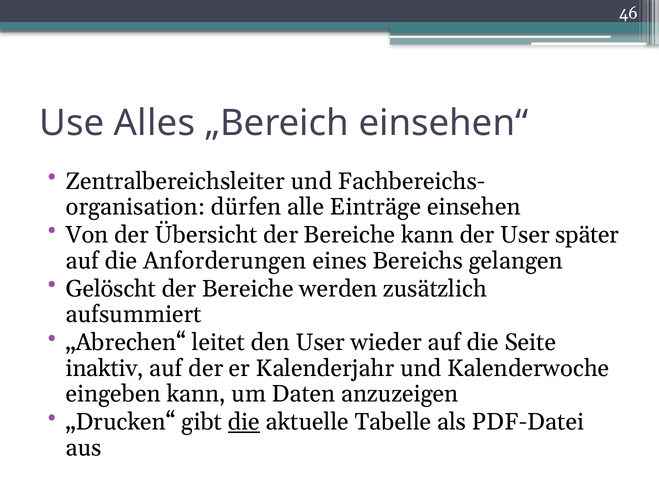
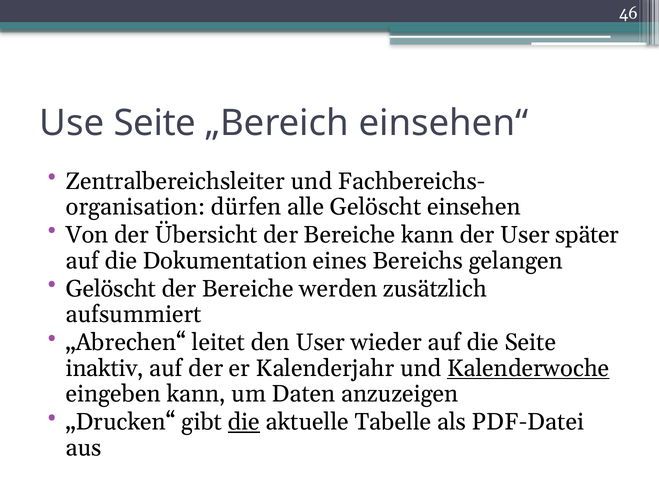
Use Alles: Alles -> Seite
alle Einträge: Einträge -> Gelöscht
Anforderungen: Anforderungen -> Dokumentation
Kalenderwoche underline: none -> present
